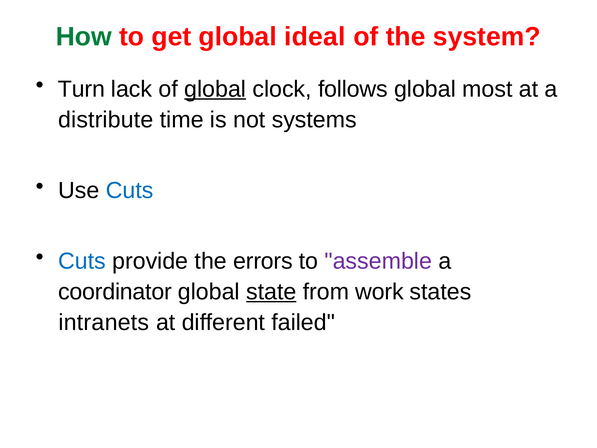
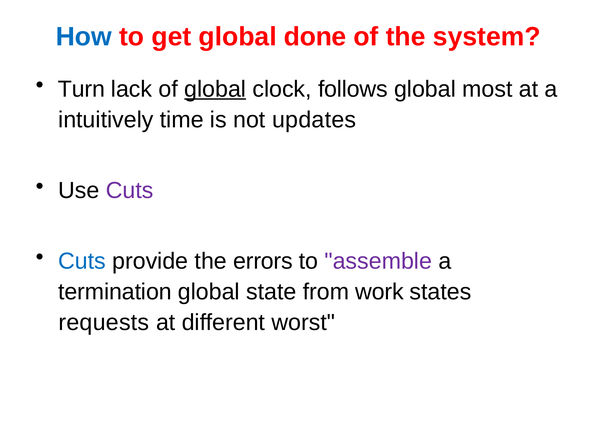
How colour: green -> blue
ideal: ideal -> done
distribute: distribute -> intuitively
systems: systems -> updates
Cuts at (130, 190) colour: blue -> purple
coordinator: coordinator -> termination
state underline: present -> none
intranets: intranets -> requests
failed: failed -> worst
